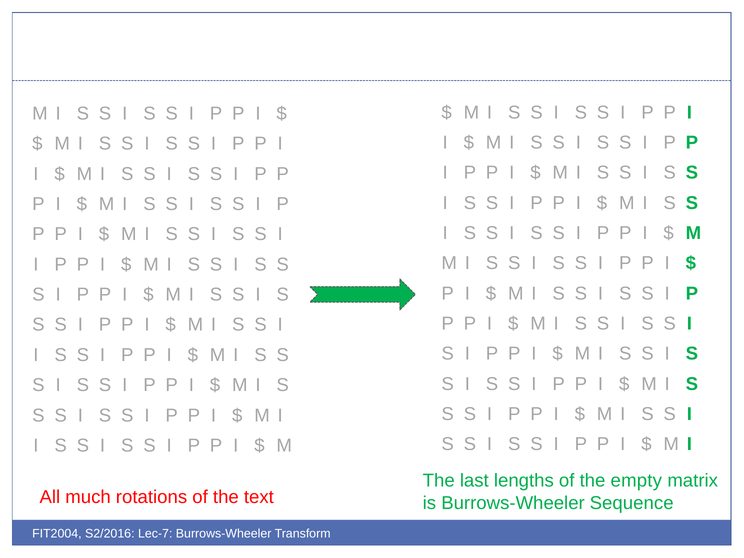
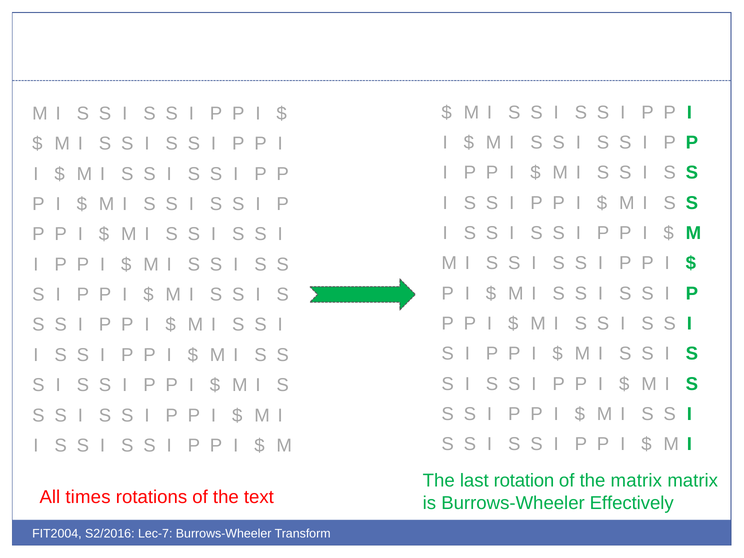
lengths: lengths -> rotation
the empty: empty -> matrix
much: much -> times
Sequence: Sequence -> Effectively
